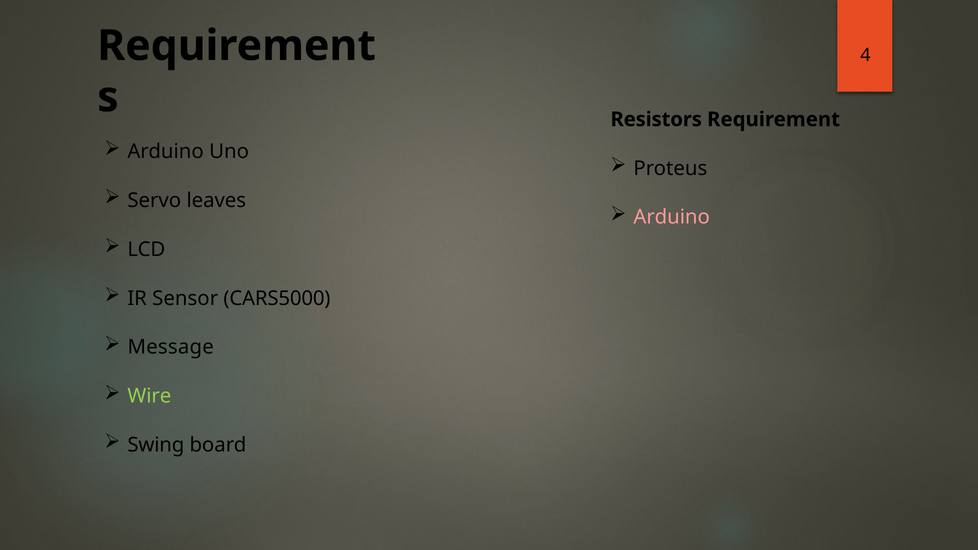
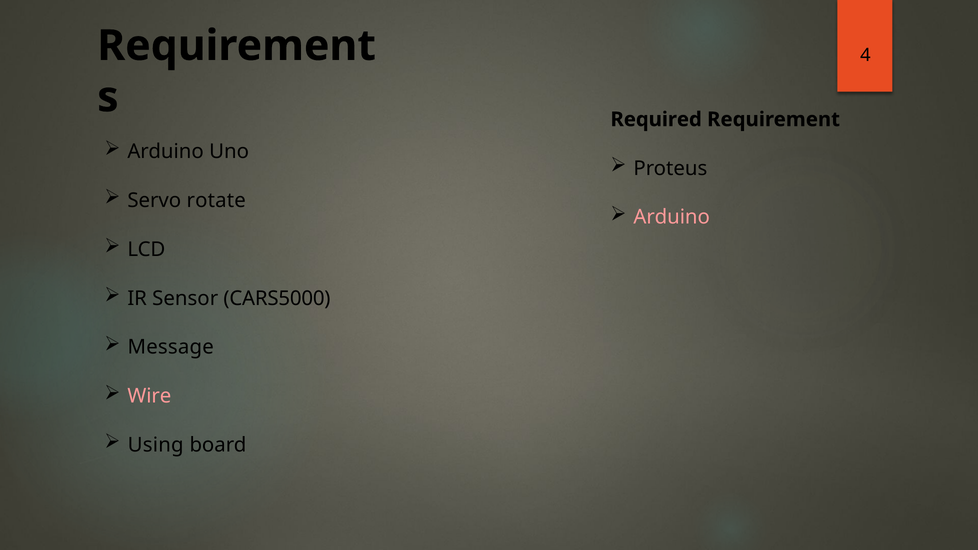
Resistors: Resistors -> Required
leaves: leaves -> rotate
Wire colour: light green -> pink
Swing: Swing -> Using
